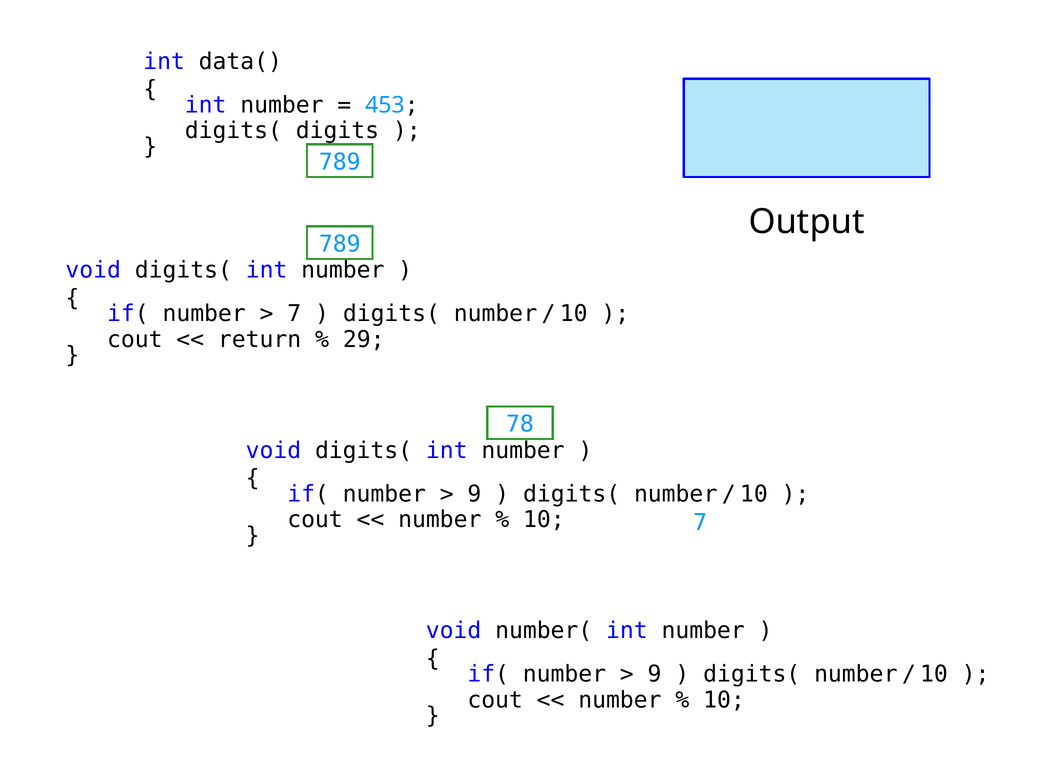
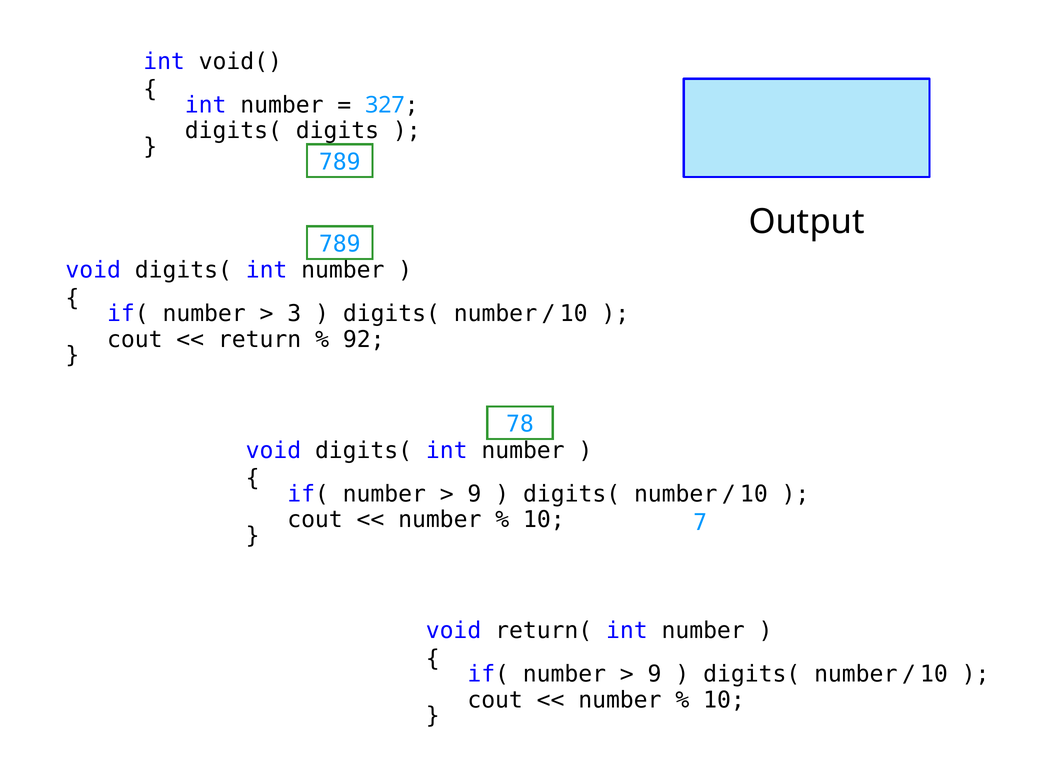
data(: data( -> void(
453: 453 -> 327
7 at (294, 314): 7 -> 3
29: 29 -> 92
number(: number( -> return(
